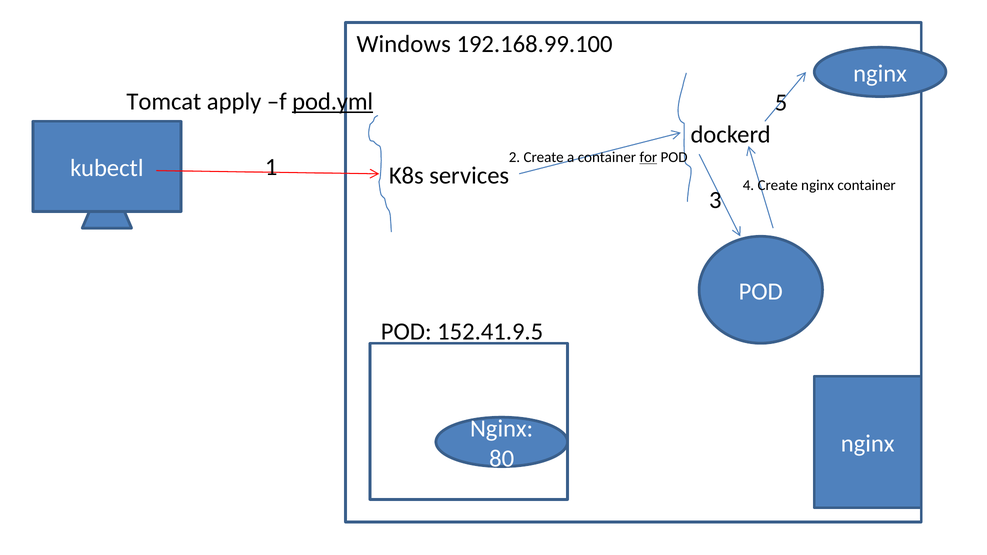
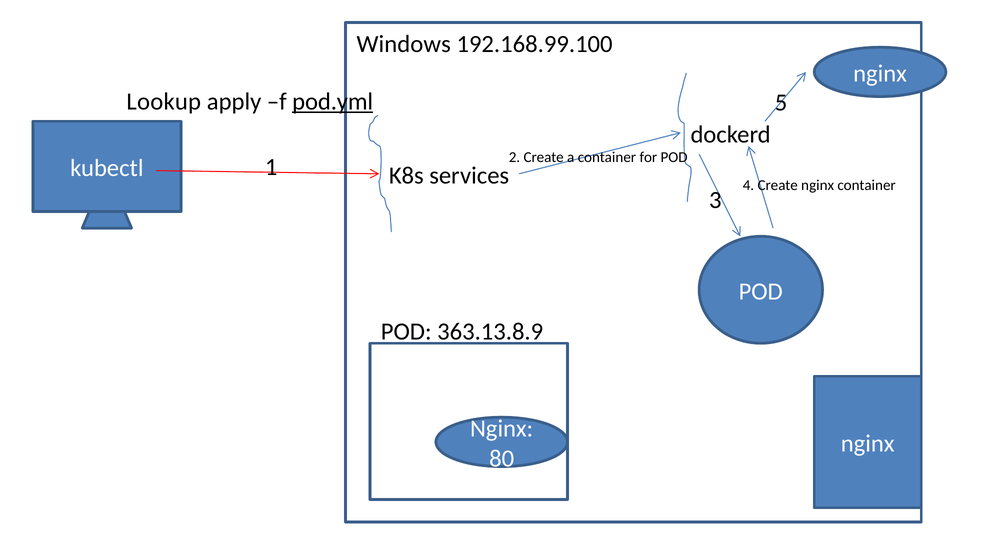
Tomcat: Tomcat -> Lookup
for underline: present -> none
152.41.9.5: 152.41.9.5 -> 363.13.8.9
